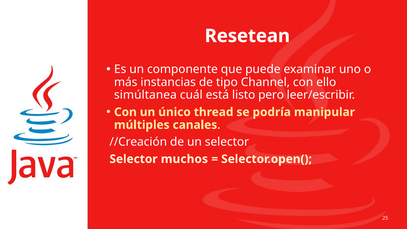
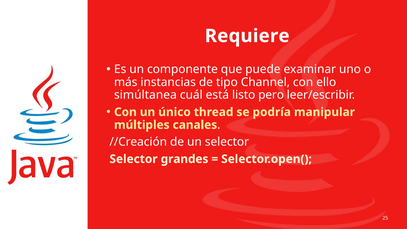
Resetean: Resetean -> Requiere
muchos: muchos -> grandes
